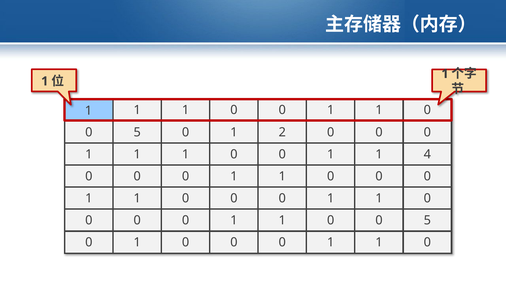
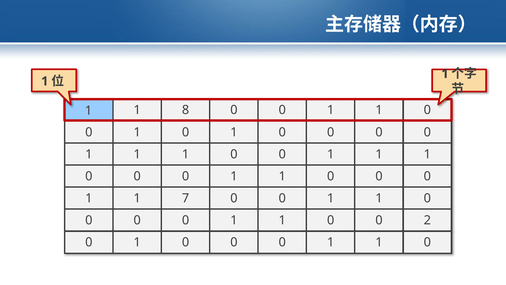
1 at (186, 110): 1 -> 8
5 at (137, 132): 5 -> 1
2 at (282, 132): 2 -> 0
4 at (427, 154): 4 -> 1
0 at (186, 198): 0 -> 7
5 at (427, 220): 5 -> 2
